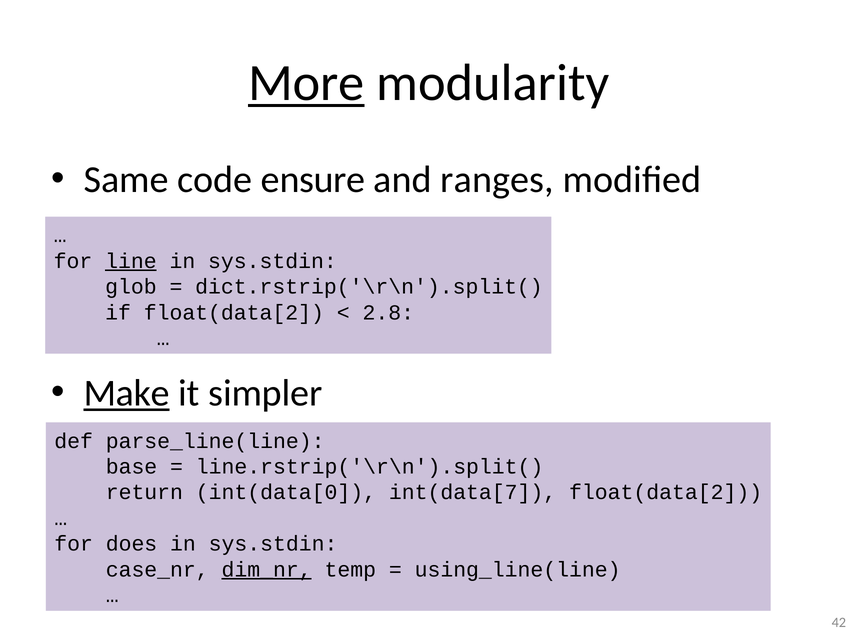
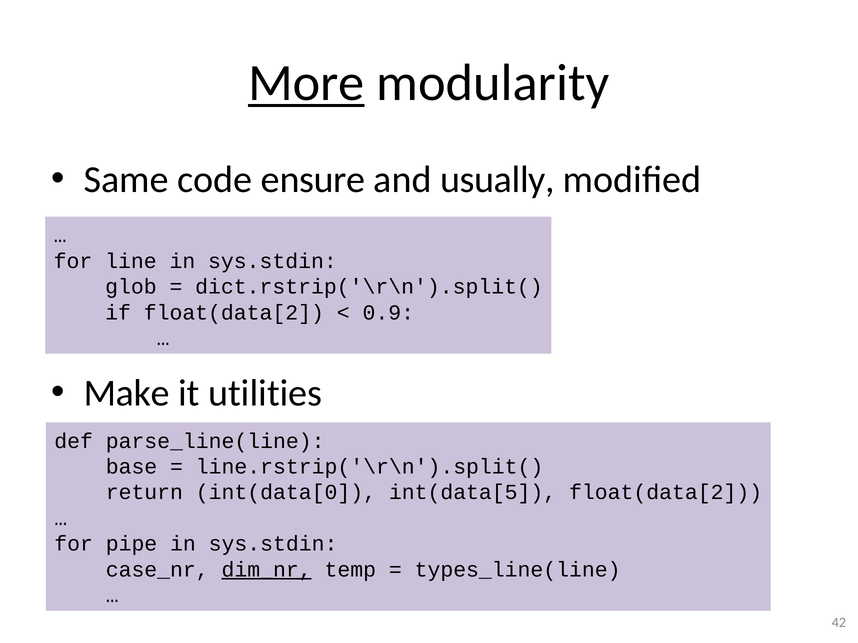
ranges: ranges -> usually
line underline: present -> none
2.8: 2.8 -> 0.9
Make underline: present -> none
simpler: simpler -> utilities
int(data[7: int(data[7 -> int(data[5
does: does -> pipe
using_line(line: using_line(line -> types_line(line
